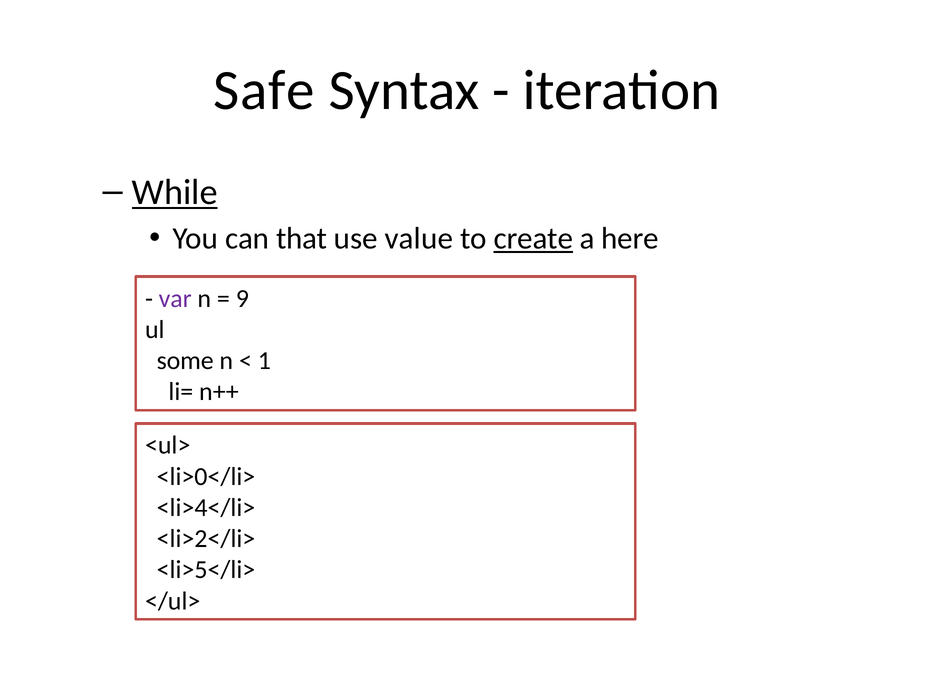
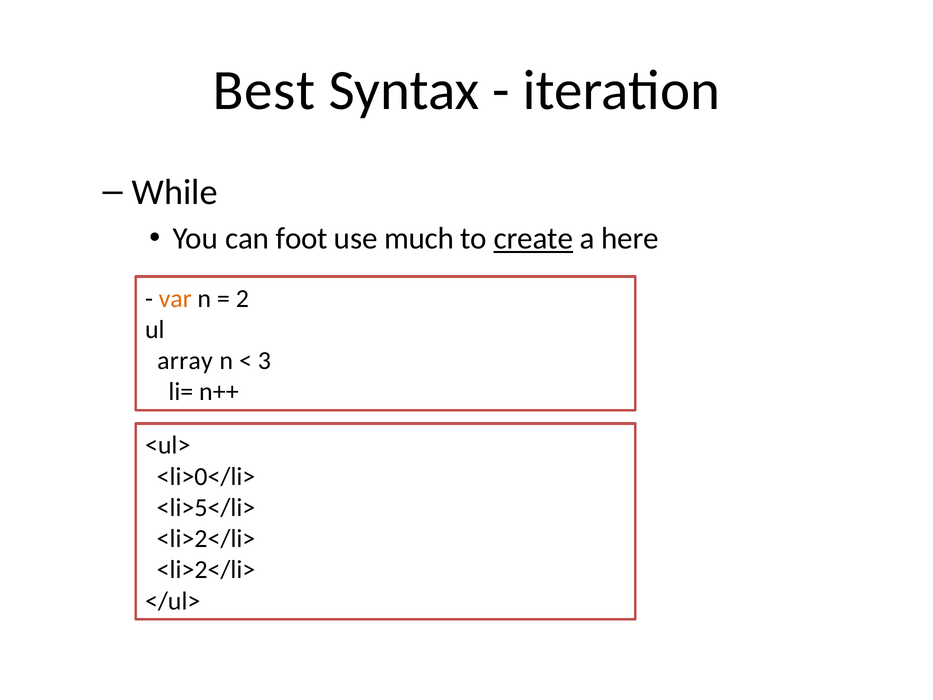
Safe: Safe -> Best
While underline: present -> none
that: that -> foot
value: value -> much
var colour: purple -> orange
9: 9 -> 2
some: some -> array
1: 1 -> 3
<li>4</li>: <li>4</li> -> <li>5</li>
<li>5</li> at (206, 570): <li>5</li> -> <li>2</li>
